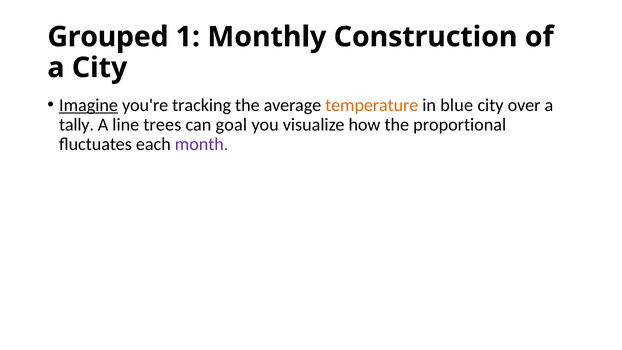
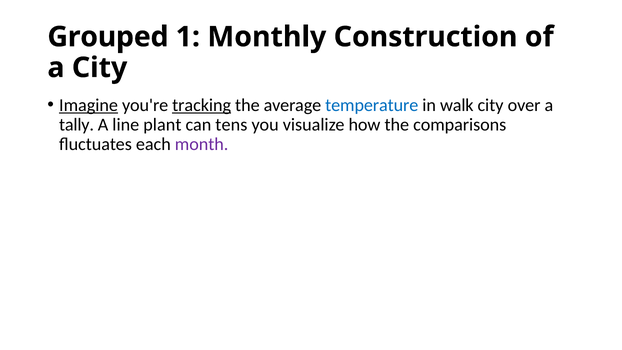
tracking underline: none -> present
temperature colour: orange -> blue
blue: blue -> walk
trees: trees -> plant
goal: goal -> tens
proportional: proportional -> comparisons
